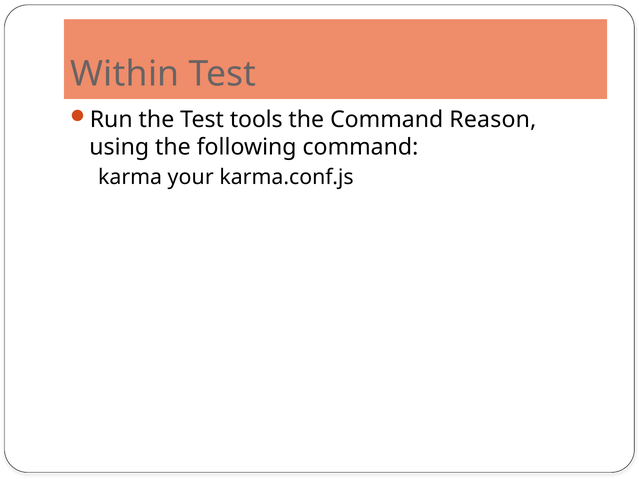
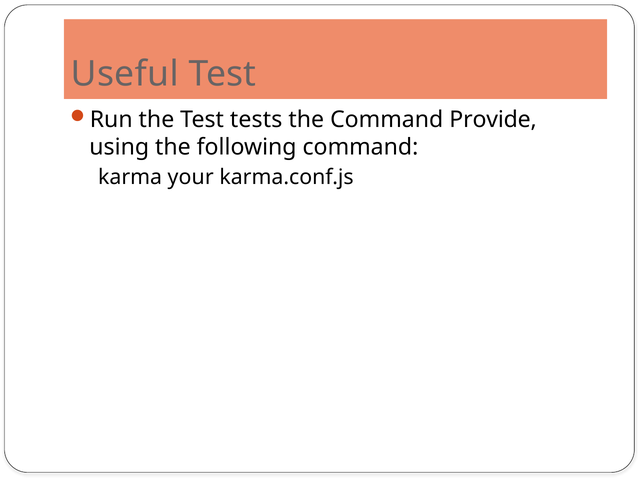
Within: Within -> Useful
tools: tools -> tests
Reason: Reason -> Provide
